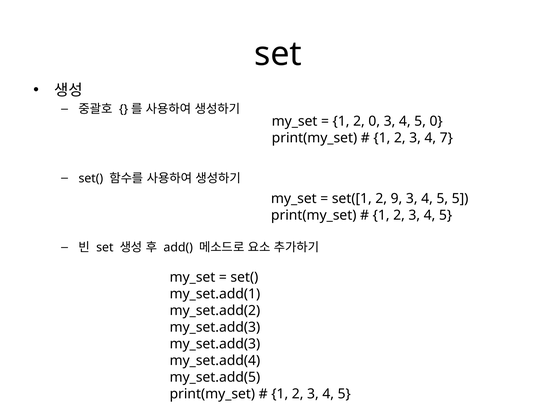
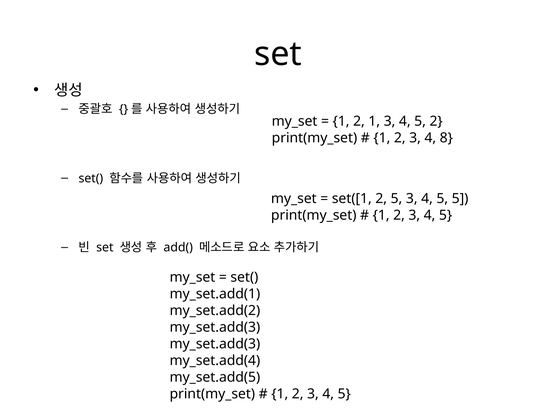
2 0: 0 -> 1
5 0: 0 -> 2
7: 7 -> 8
2 9: 9 -> 5
